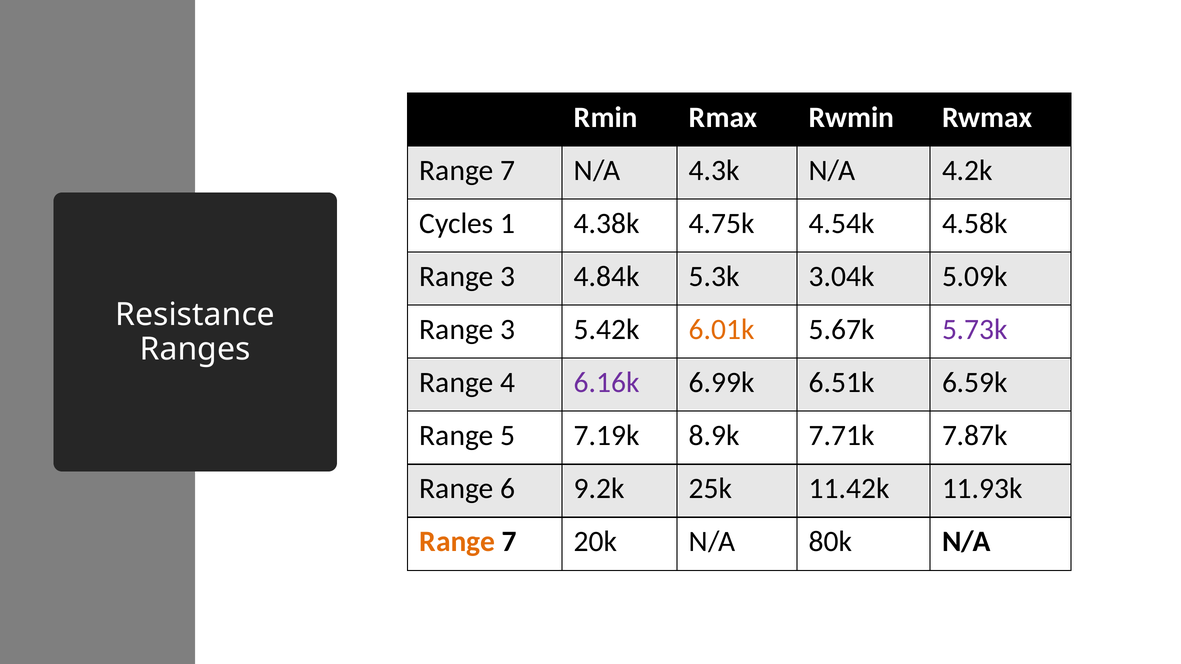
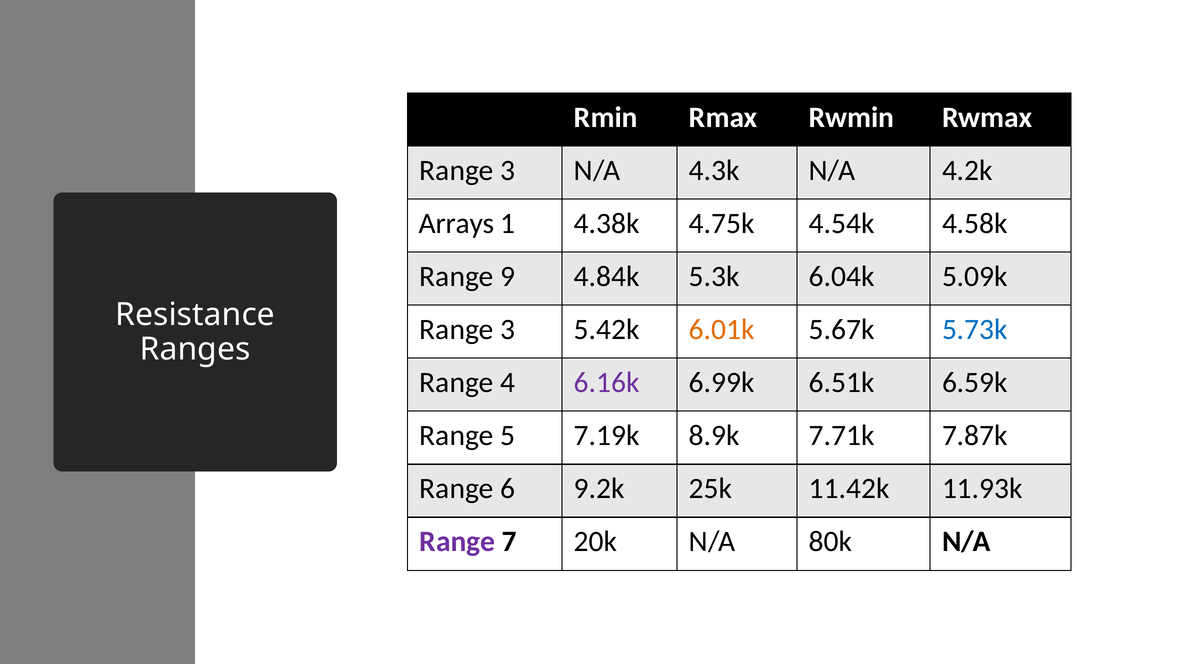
7 at (508, 171): 7 -> 3
Cycles: Cycles -> Arrays
3 at (508, 277): 3 -> 9
3.04k: 3.04k -> 6.04k
5.73k colour: purple -> blue
Range at (457, 542) colour: orange -> purple
